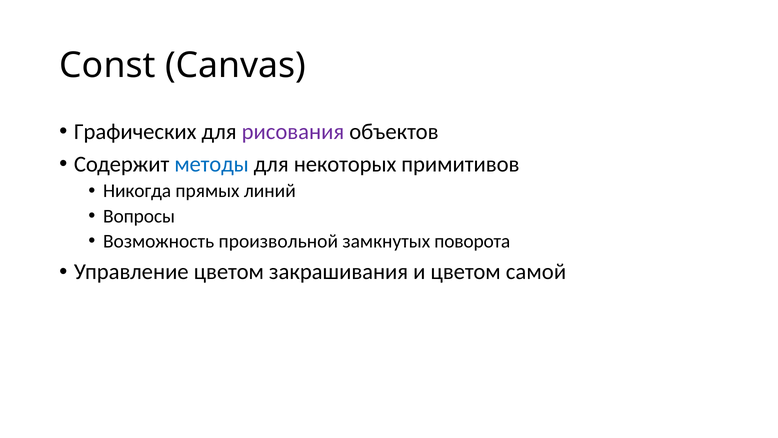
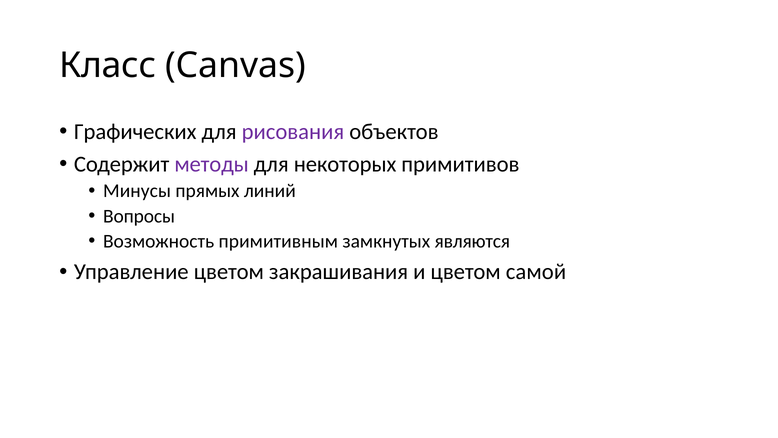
Const: Const -> Класс
методы colour: blue -> purple
Никогда: Никогда -> Минусы
произвольной: произвольной -> примитивным
поворота: поворота -> являются
